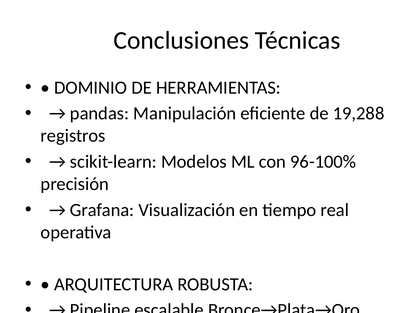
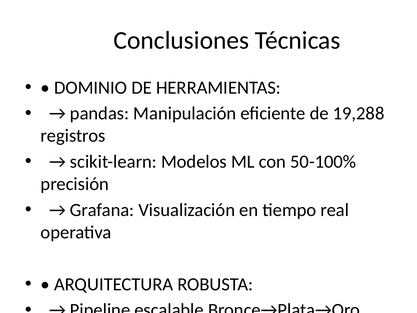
96-100%: 96-100% -> 50-100%
